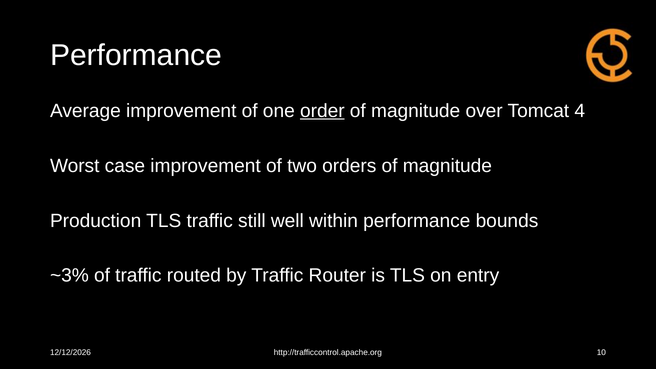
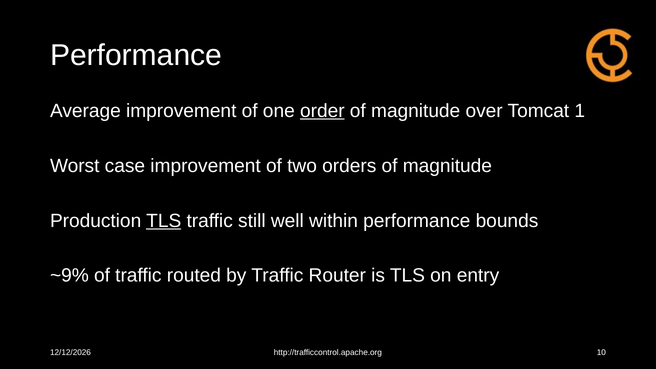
4: 4 -> 1
TLS at (164, 221) underline: none -> present
~3%: ~3% -> ~9%
